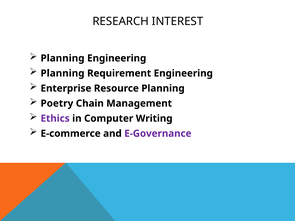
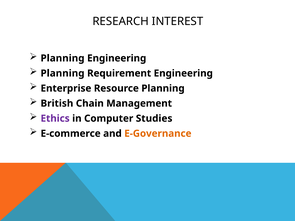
Poetry: Poetry -> British
Writing: Writing -> Studies
E-Governance colour: purple -> orange
